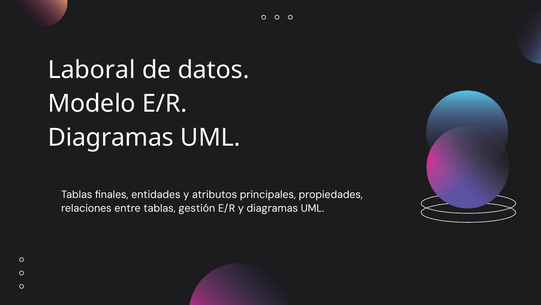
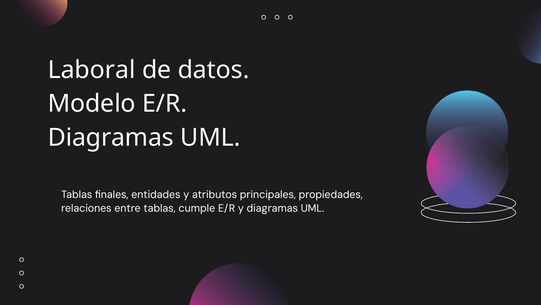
gestión: gestión -> cumple
